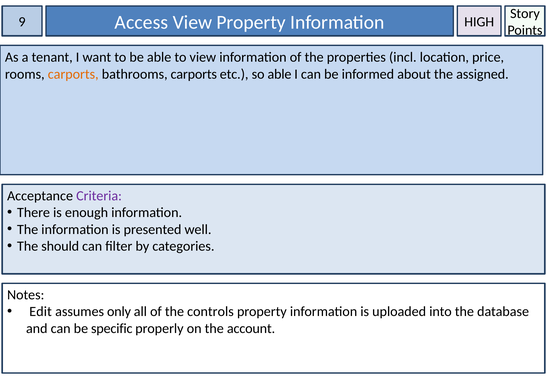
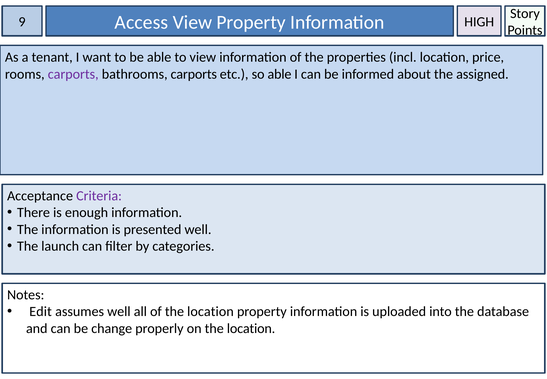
carports at (73, 74) colour: orange -> purple
should: should -> launch
assumes only: only -> well
of the controls: controls -> location
specific: specific -> change
on the account: account -> location
